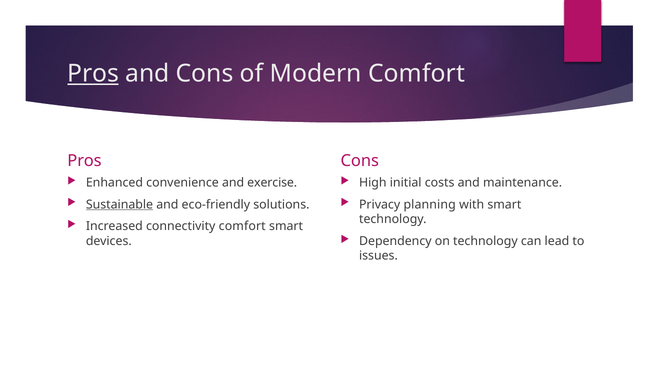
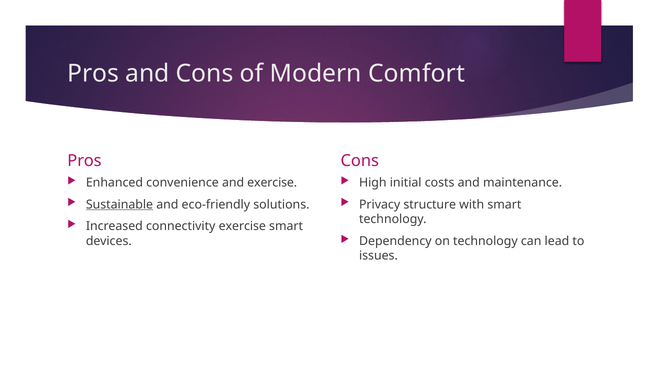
Pros at (93, 73) underline: present -> none
planning: planning -> structure
connectivity comfort: comfort -> exercise
